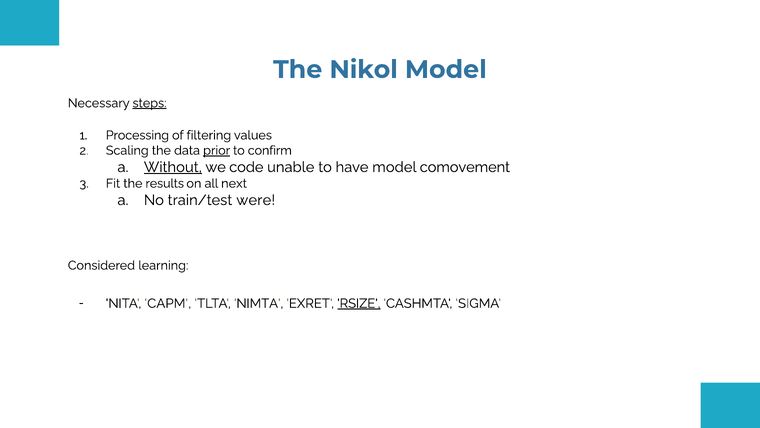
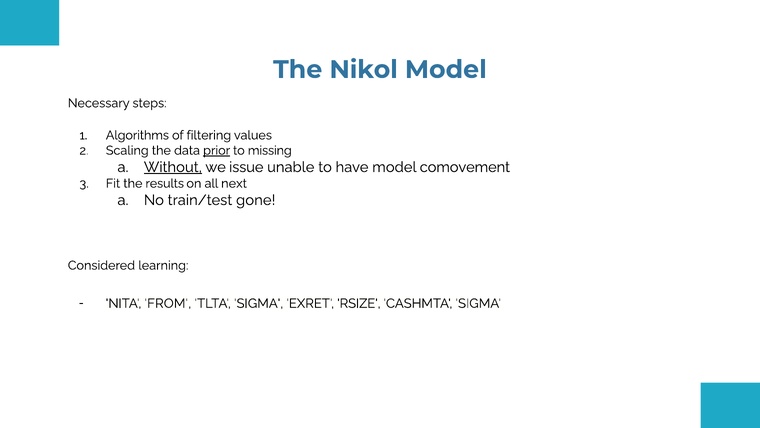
steps underline: present -> none
Processing: Processing -> Algorithms
confirm: confirm -> missing
code: code -> issue
were: were -> gone
CAPM: CAPM -> FROM
TLTA NIMTA: NIMTA -> SIGMA
RSIZE underline: present -> none
